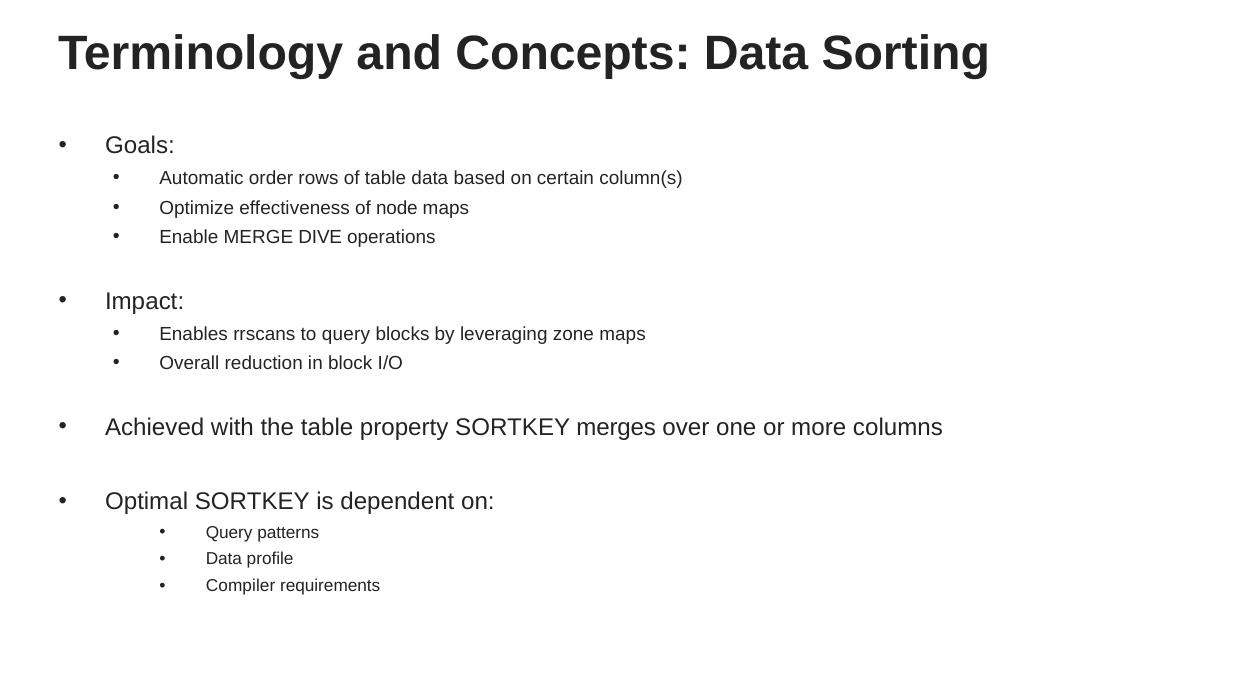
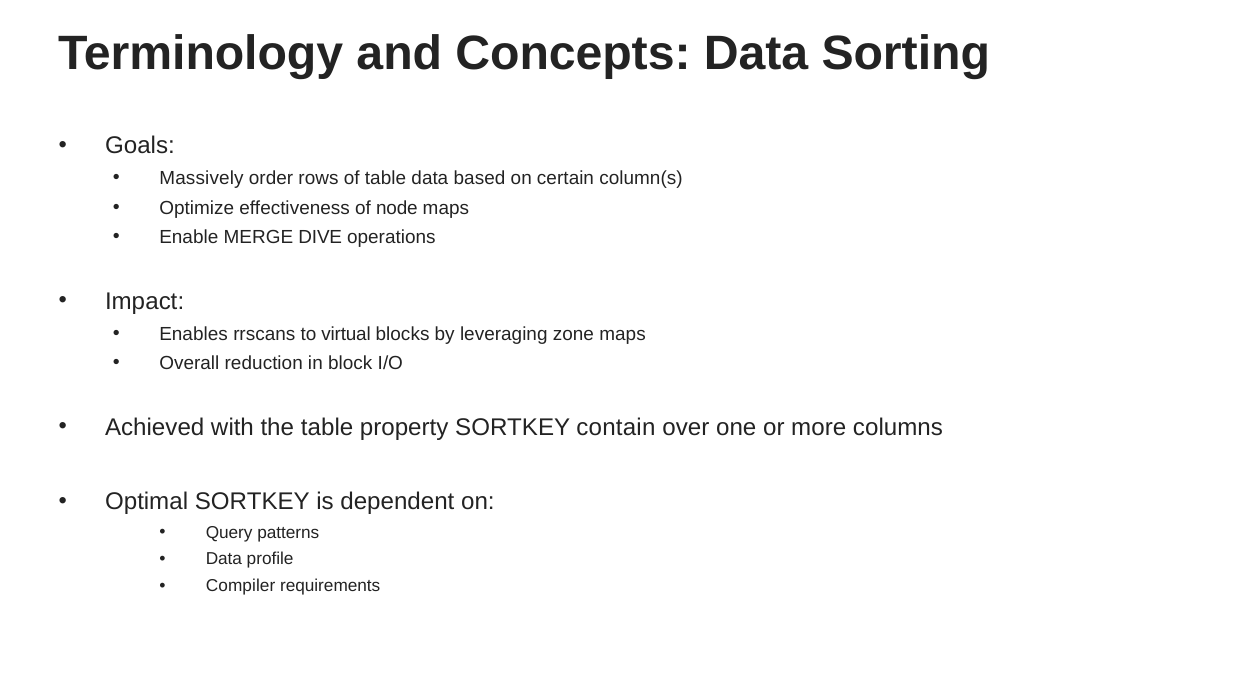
Automatic: Automatic -> Massively
to query: query -> virtual
merges: merges -> contain
